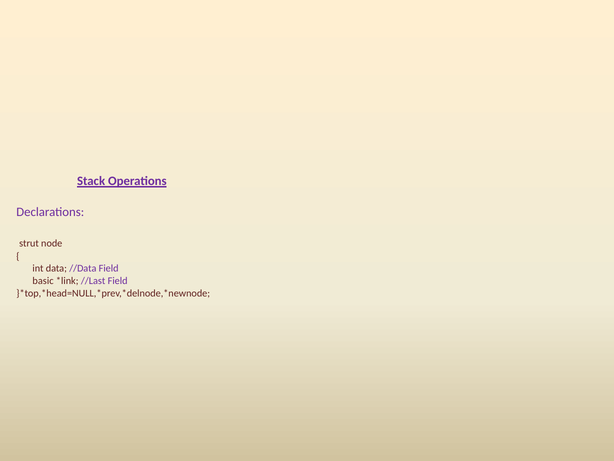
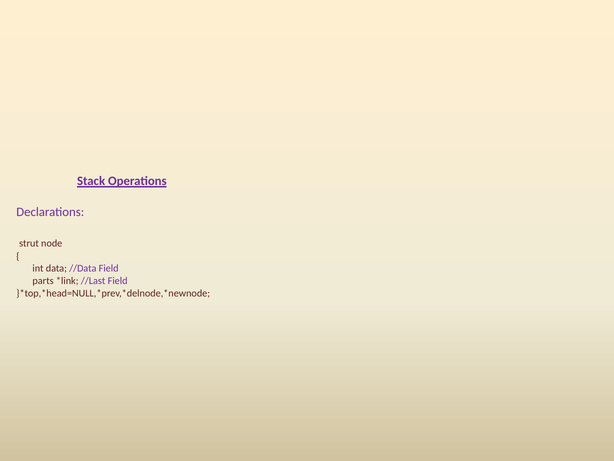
basic: basic -> parts
